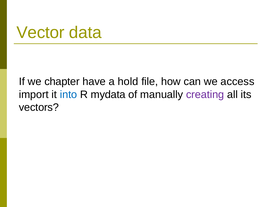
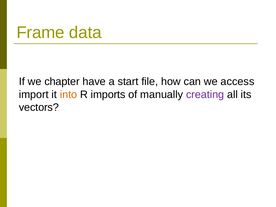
Vector: Vector -> Frame
hold: hold -> start
into colour: blue -> orange
mydata: mydata -> imports
